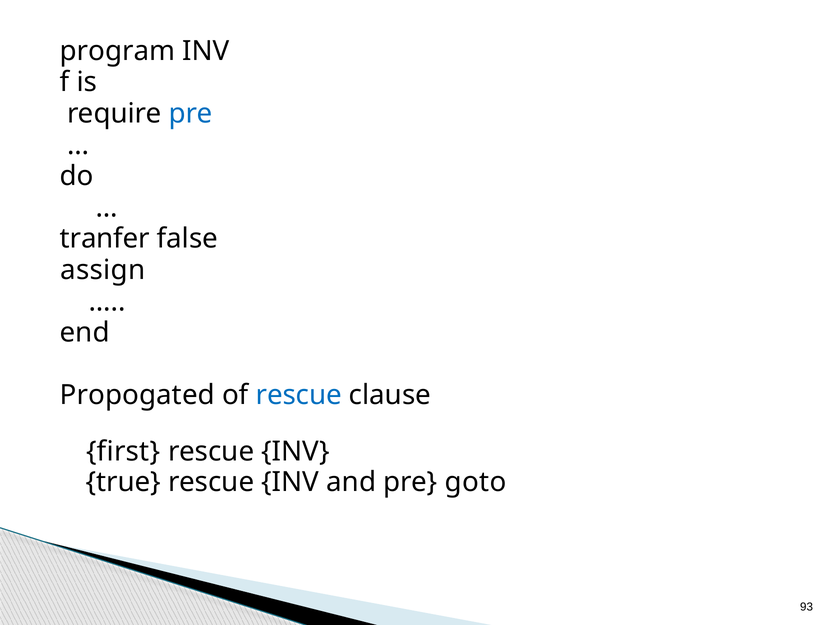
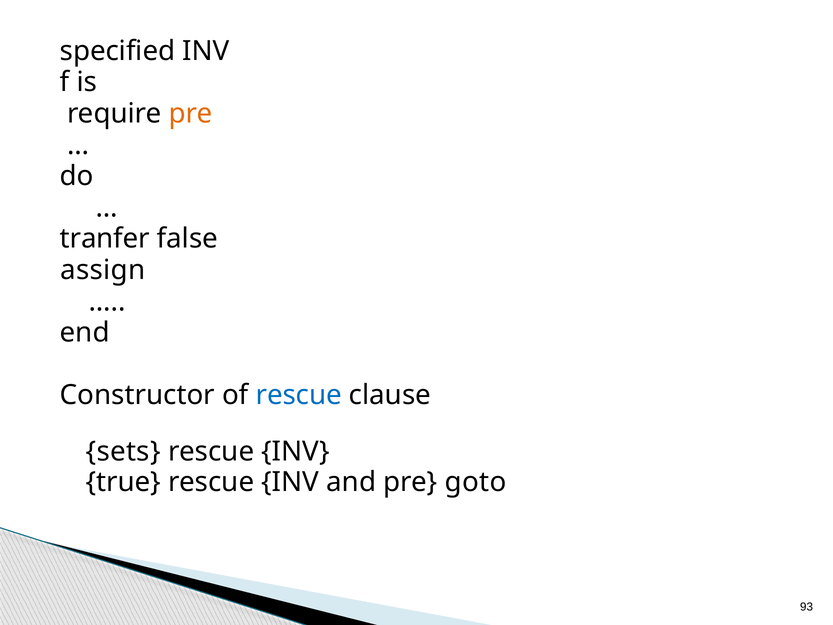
program: program -> specified
pre at (191, 114) colour: blue -> orange
Propogated: Propogated -> Constructor
first: first -> sets
